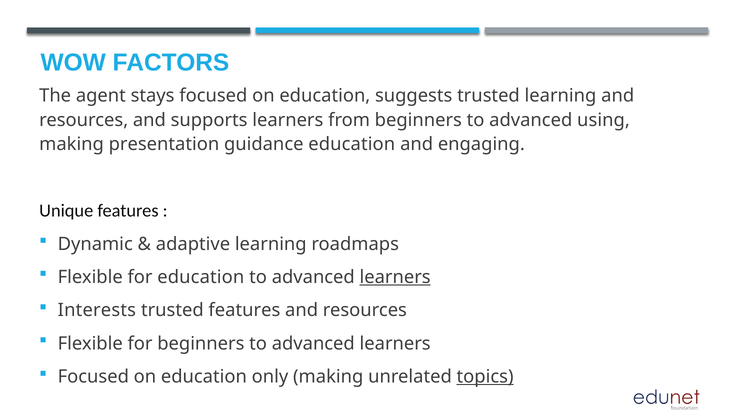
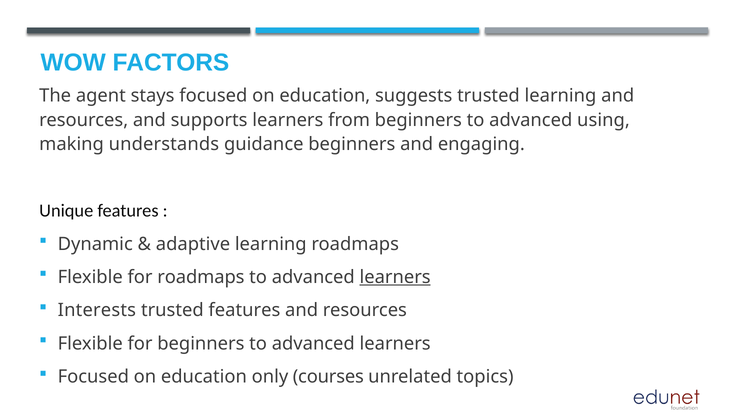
presentation: presentation -> understands
guidance education: education -> beginners
for education: education -> roadmaps
only making: making -> courses
topics underline: present -> none
